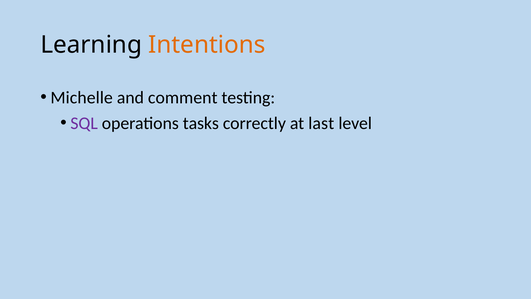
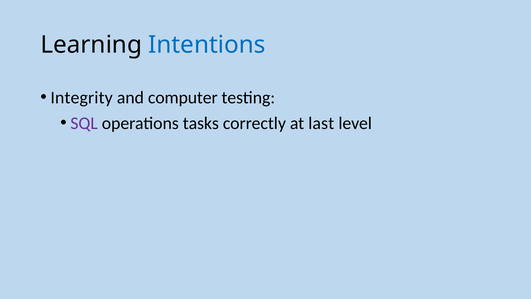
Intentions colour: orange -> blue
Michelle: Michelle -> Integrity
comment: comment -> computer
